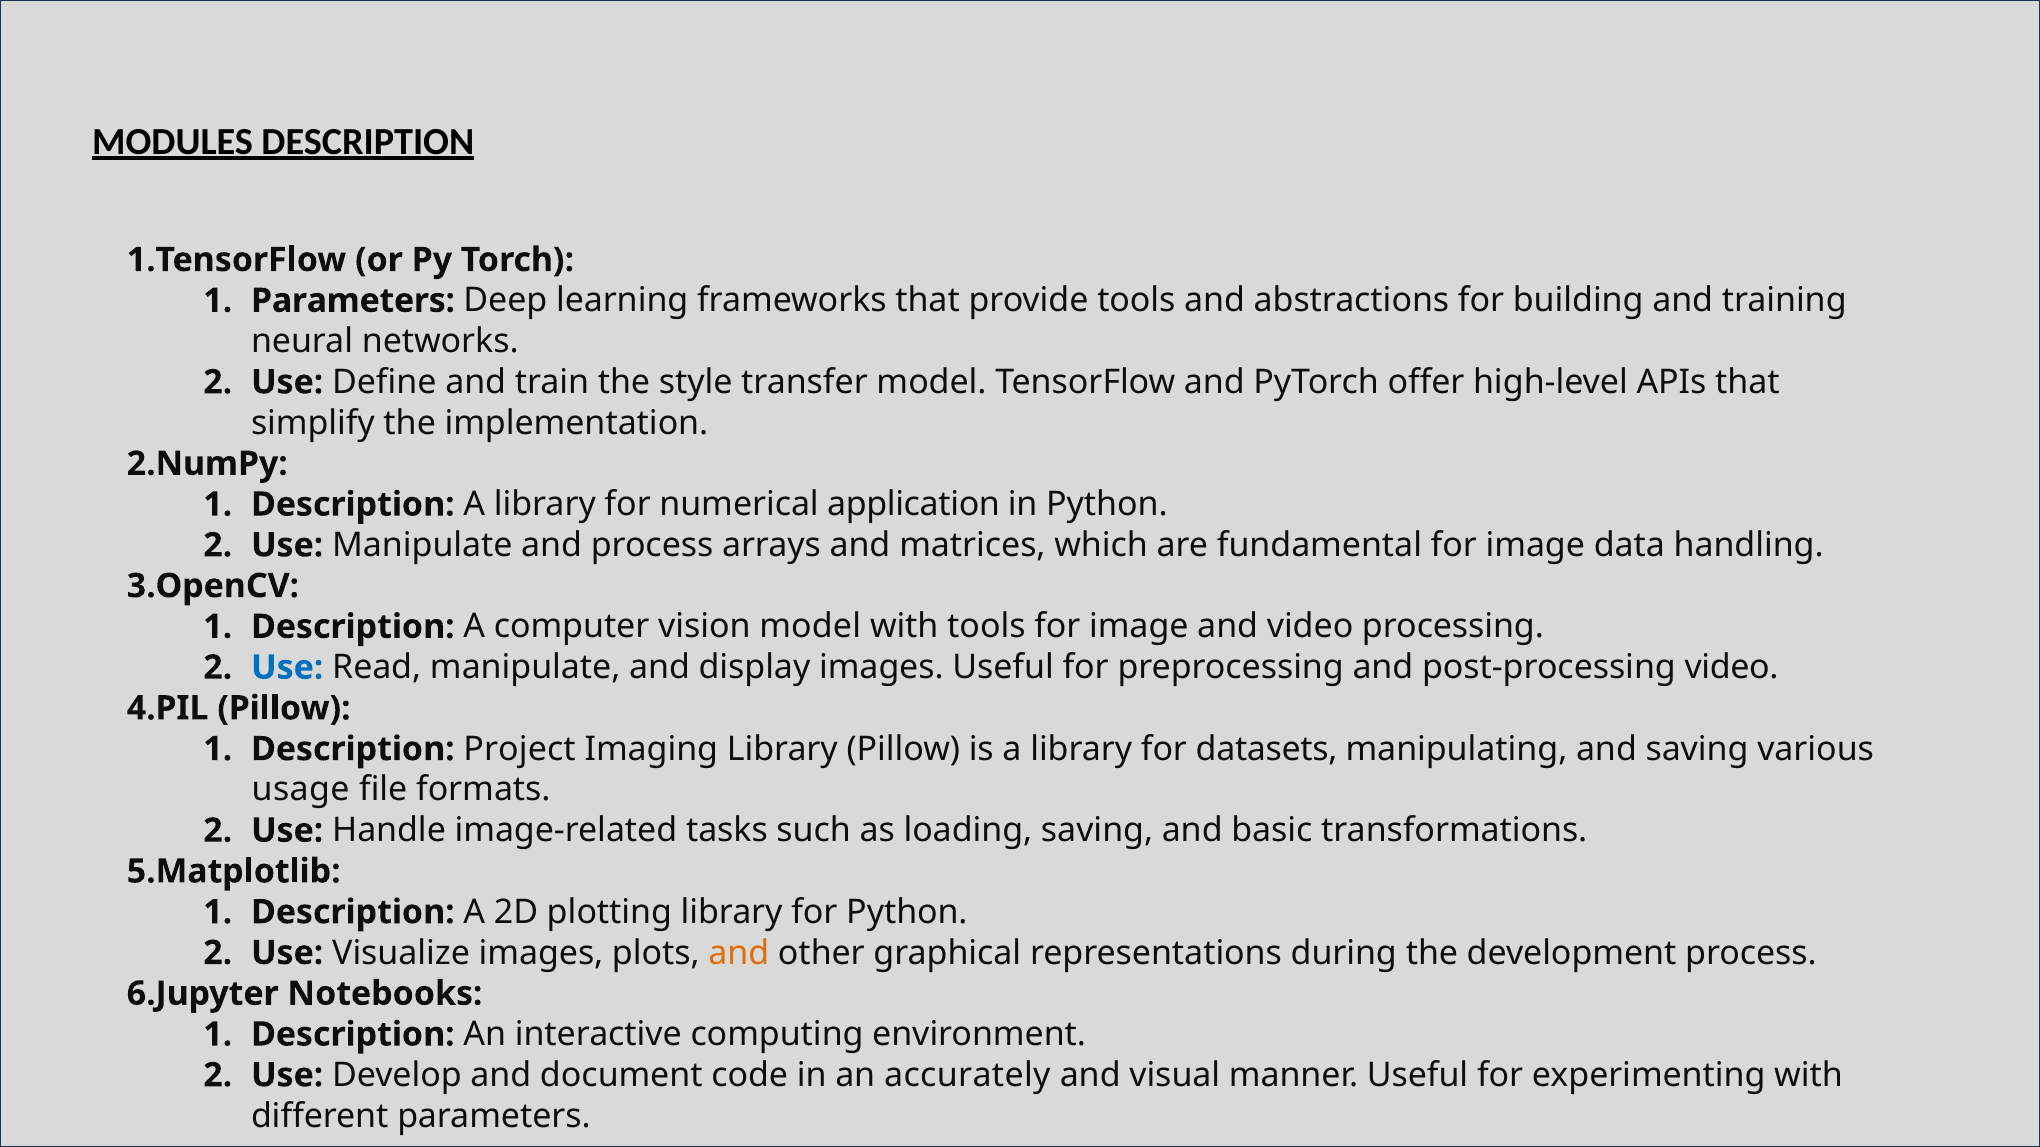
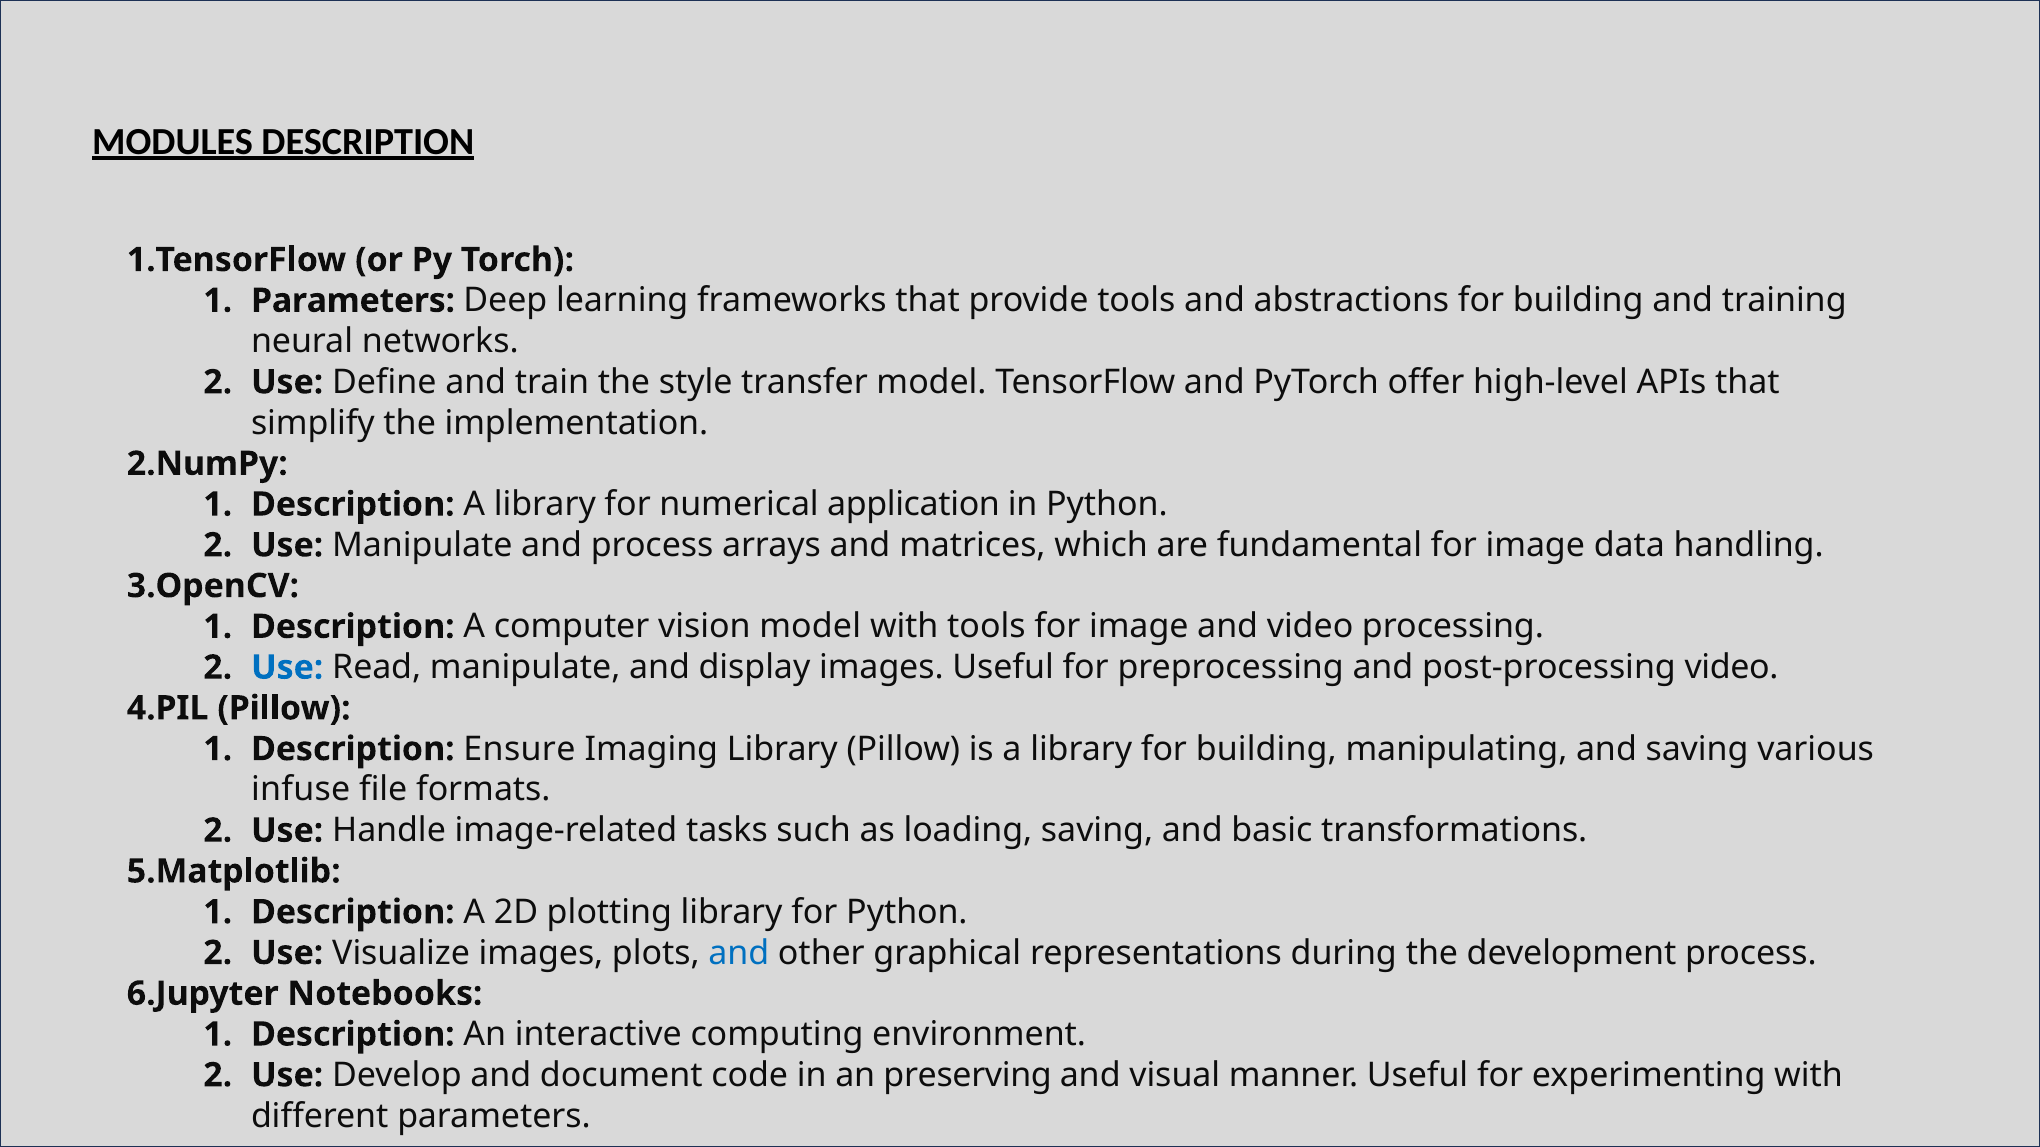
Project: Project -> Ensure
library for datasets: datasets -> building
usage: usage -> infuse
and at (739, 953) colour: orange -> blue
accurately: accurately -> preserving
